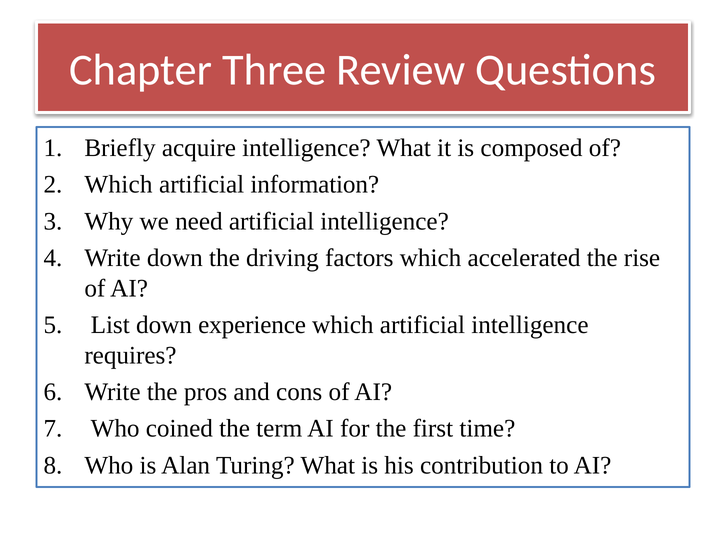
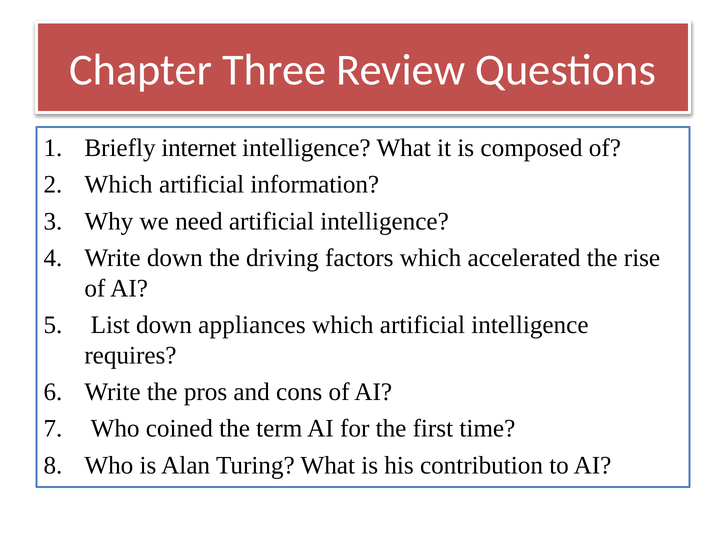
acquire: acquire -> internet
experience: experience -> appliances
